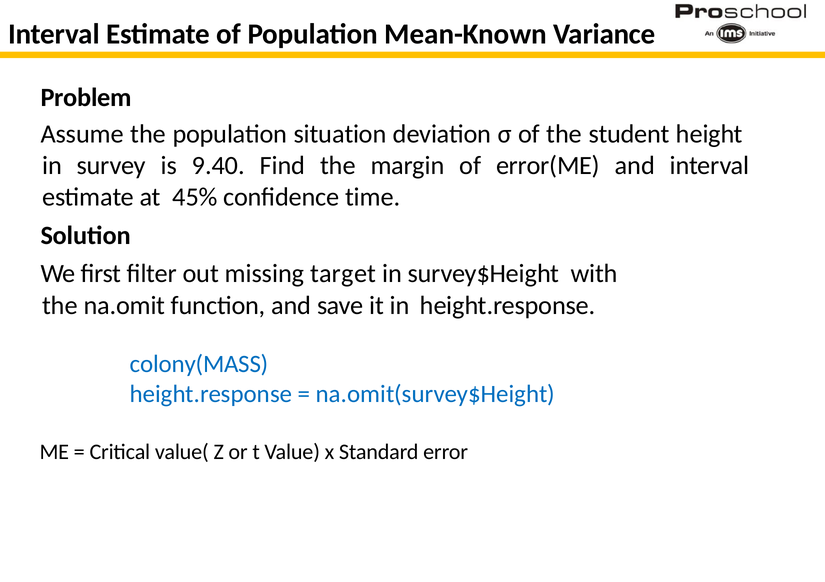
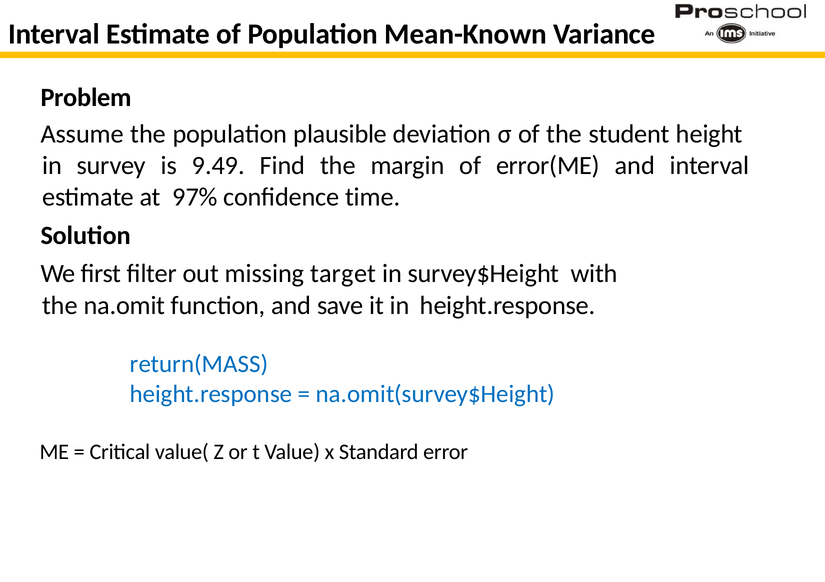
situation: situation -> plausible
9.40: 9.40 -> 9.49
45%: 45% -> 97%
colony(MASS: colony(MASS -> return(MASS
